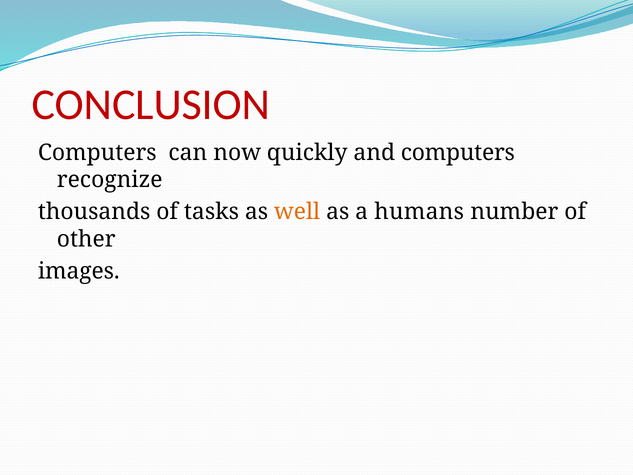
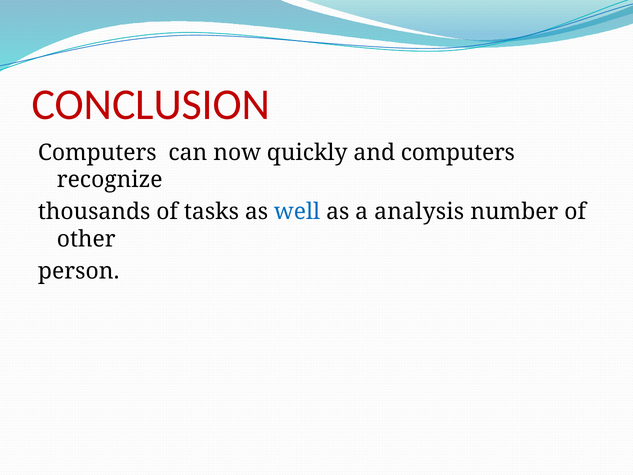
well colour: orange -> blue
humans: humans -> analysis
images: images -> person
